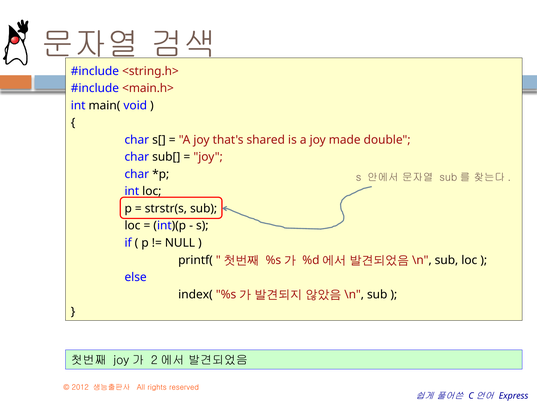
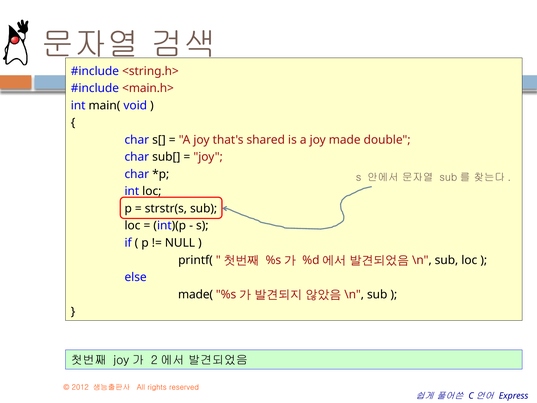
index(: index( -> made(
